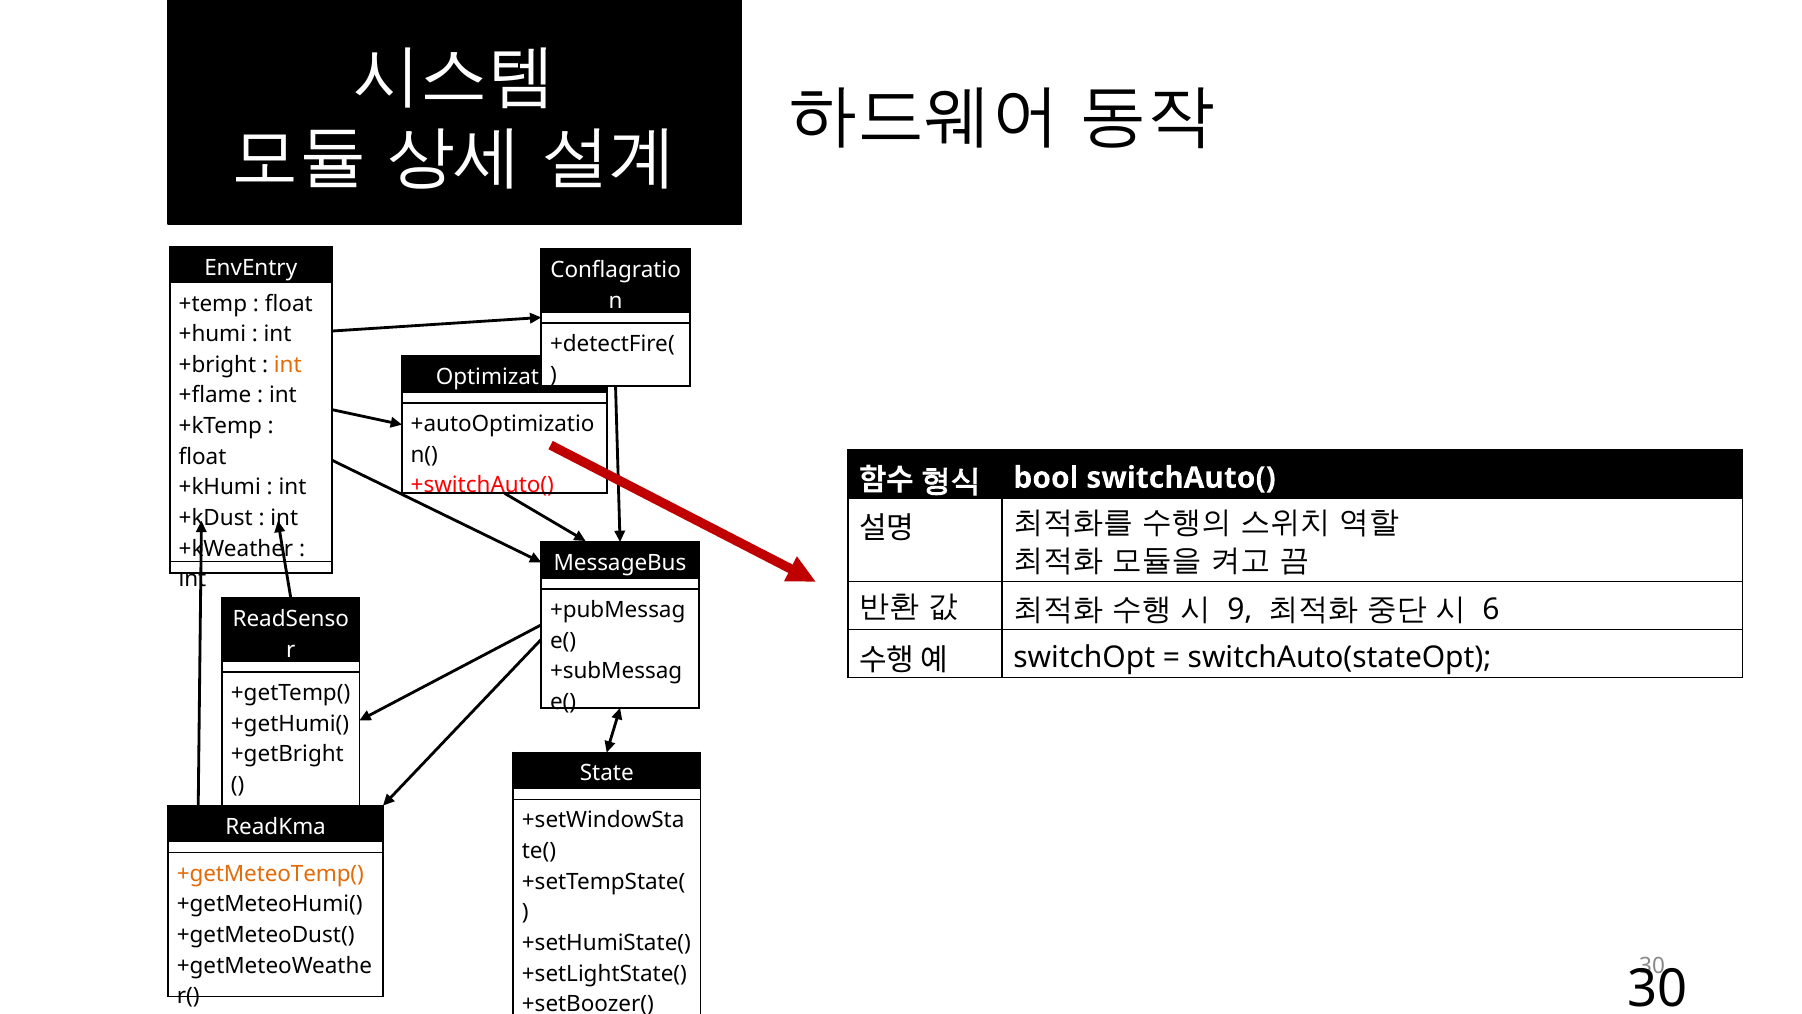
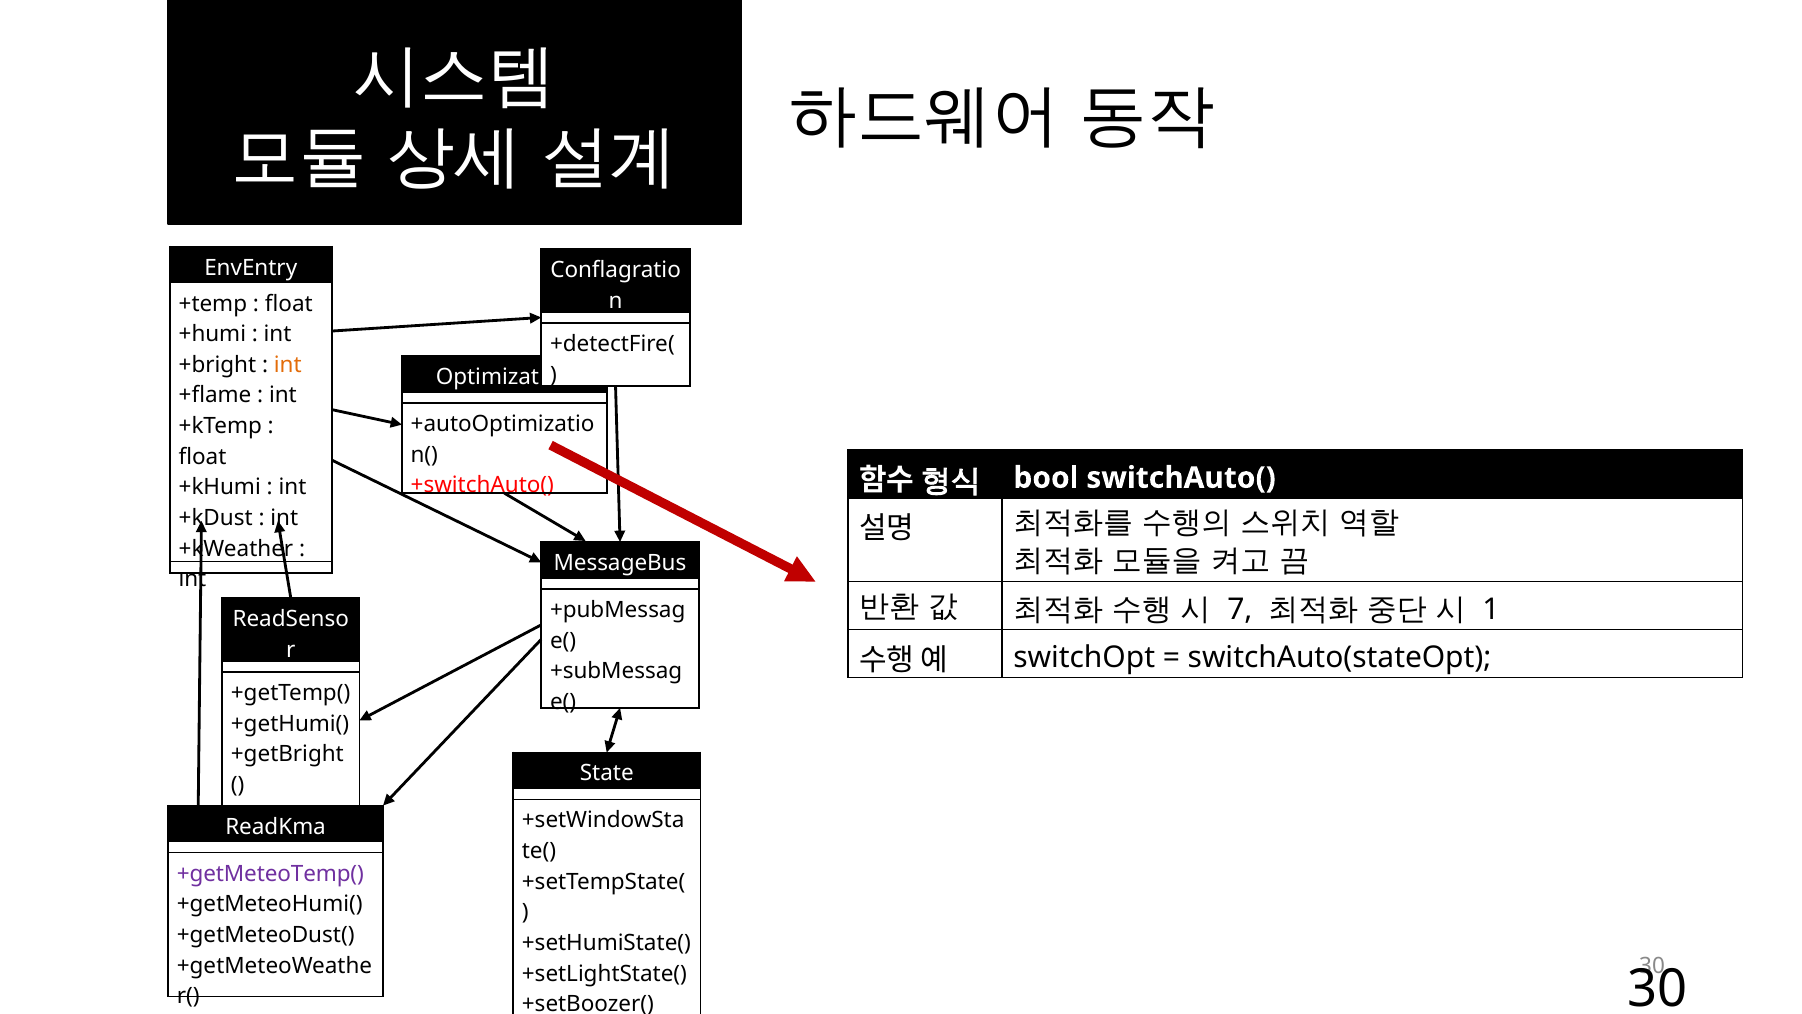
9: 9 -> 7
6: 6 -> 1
+getMeteoTemp( colour: orange -> purple
